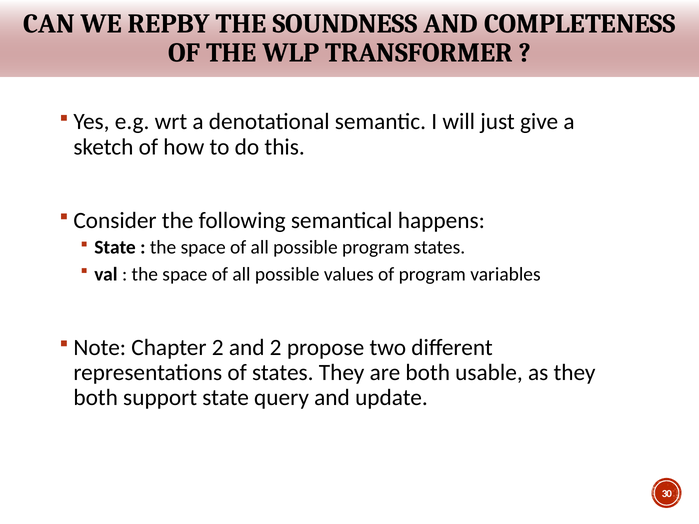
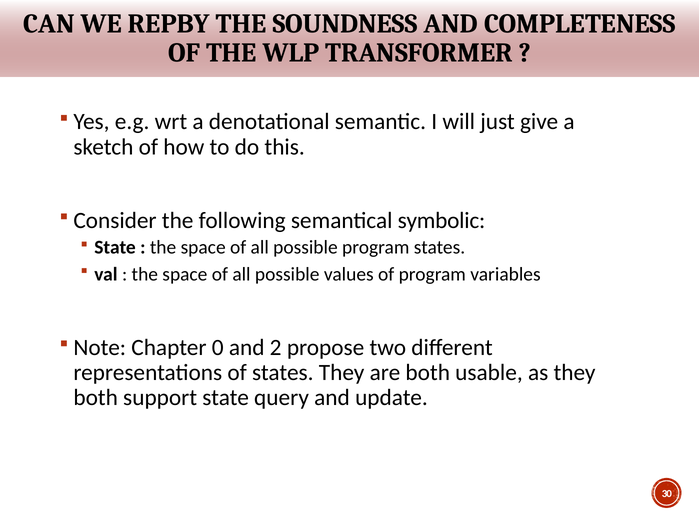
happens: happens -> symbolic
Chapter 2: 2 -> 0
